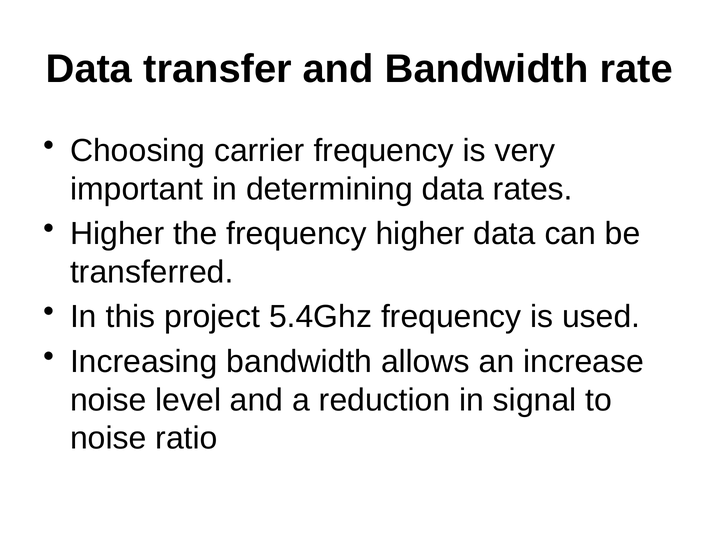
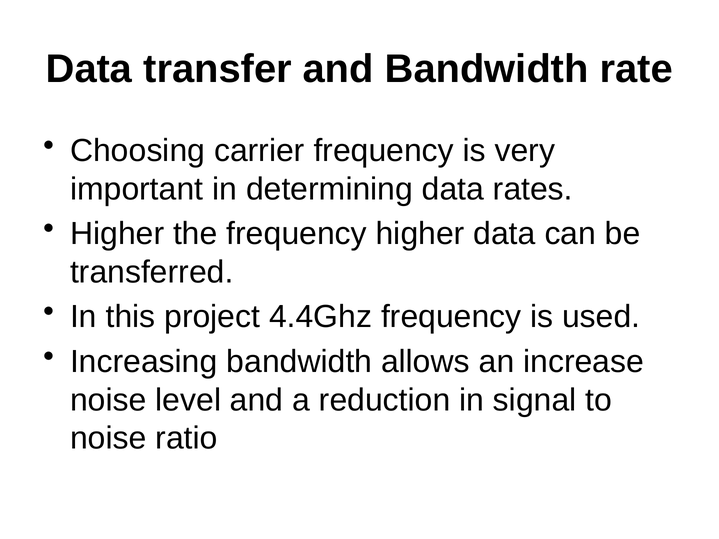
5.4Ghz: 5.4Ghz -> 4.4Ghz
